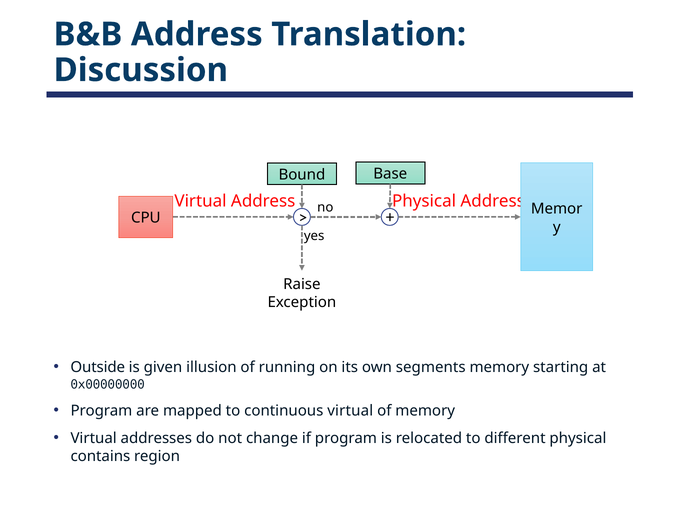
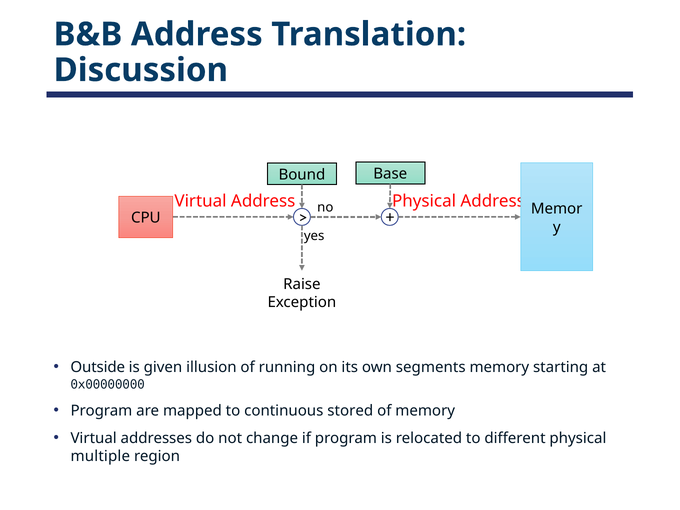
continuous virtual: virtual -> stored
contains: contains -> multiple
